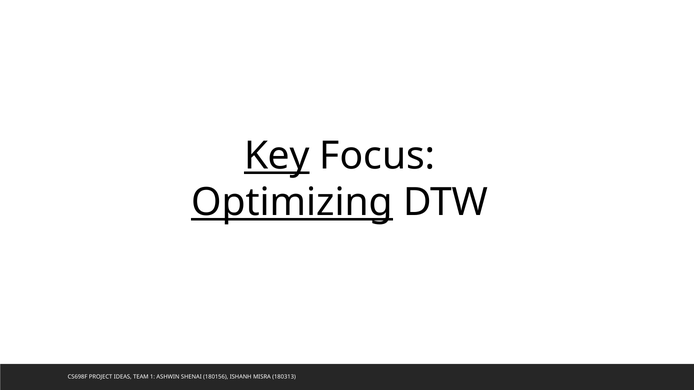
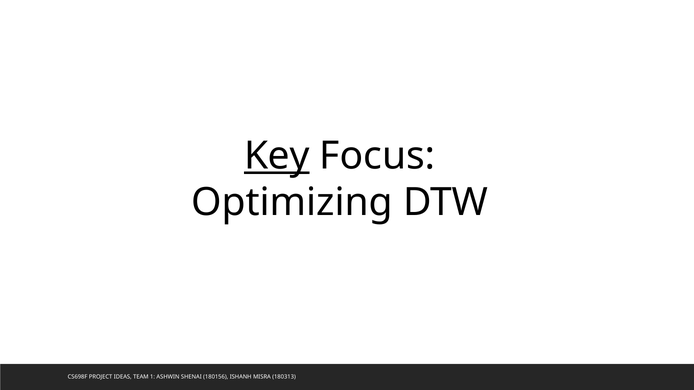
Optimizing underline: present -> none
